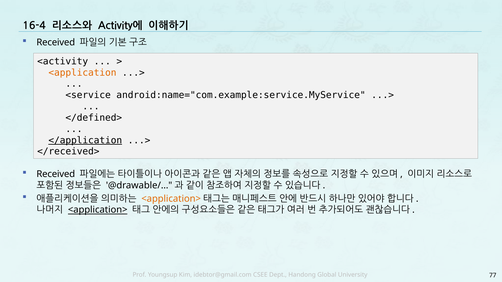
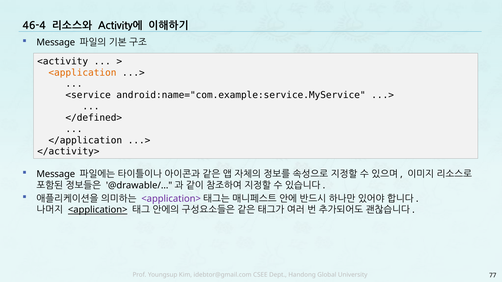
16-4: 16-4 -> 46-4
Received at (56, 43): Received -> Message
</application underline: present -> none
</received>: </received> -> </activity>
Received at (56, 174): Received -> Message
<application> at (171, 199) colour: orange -> purple
